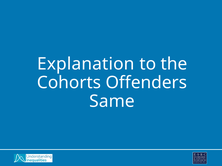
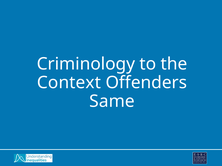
Explanation: Explanation -> Criminology
Cohorts: Cohorts -> Context
